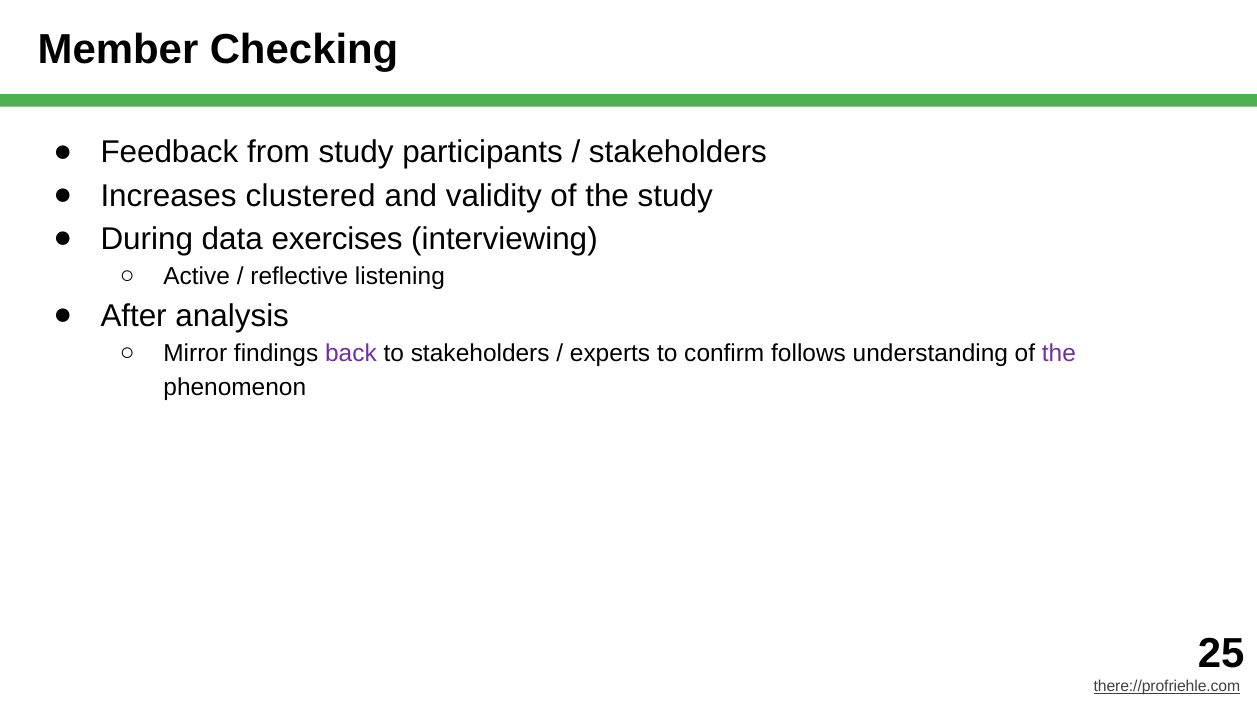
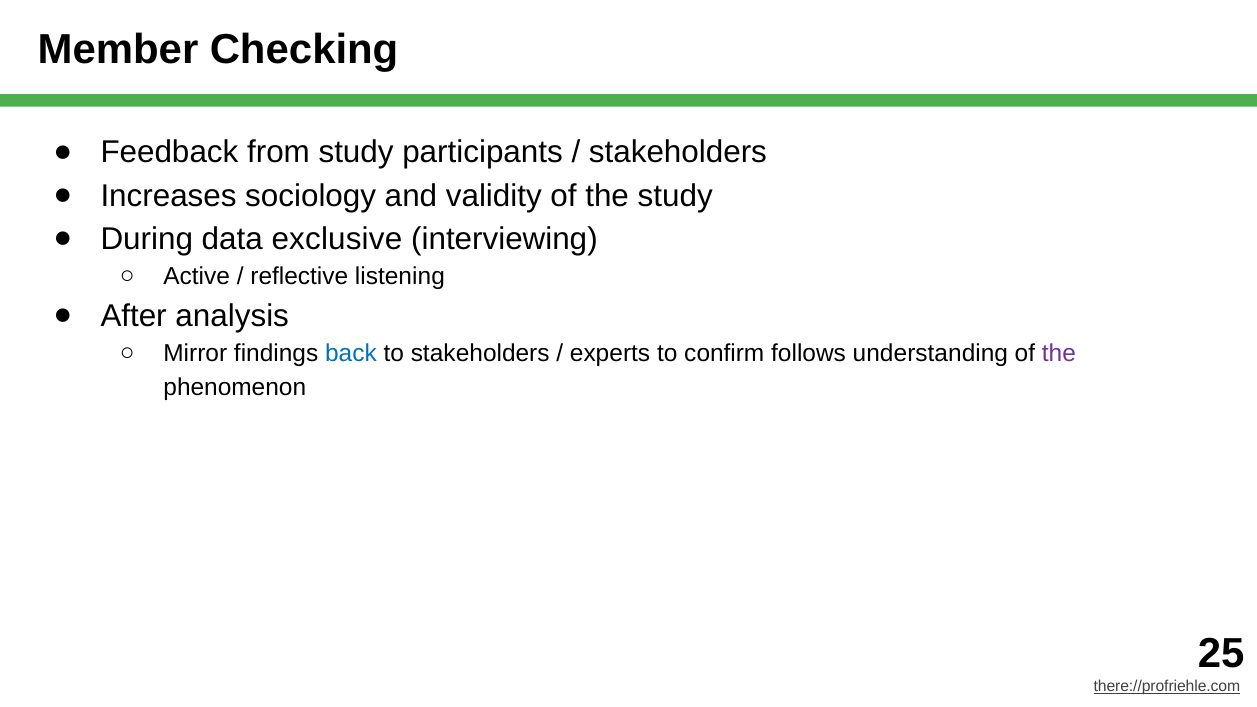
clustered: clustered -> sociology
exercises: exercises -> exclusive
back colour: purple -> blue
